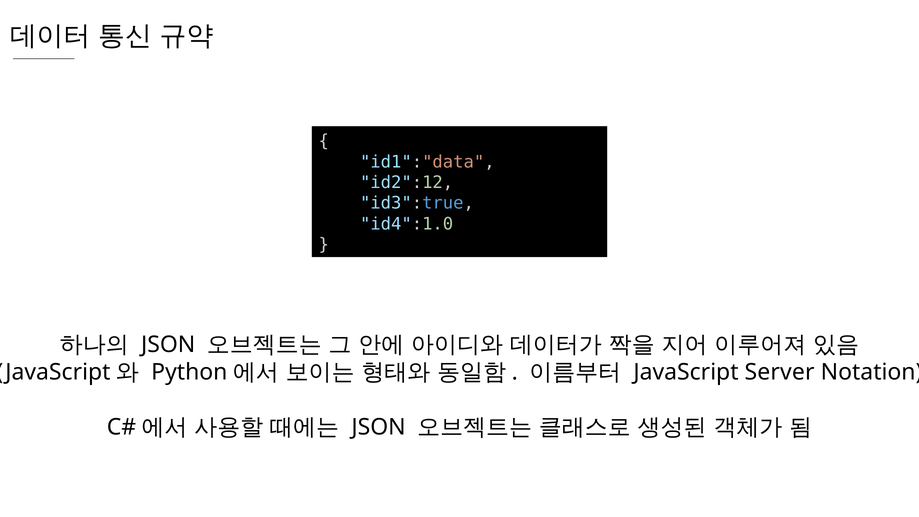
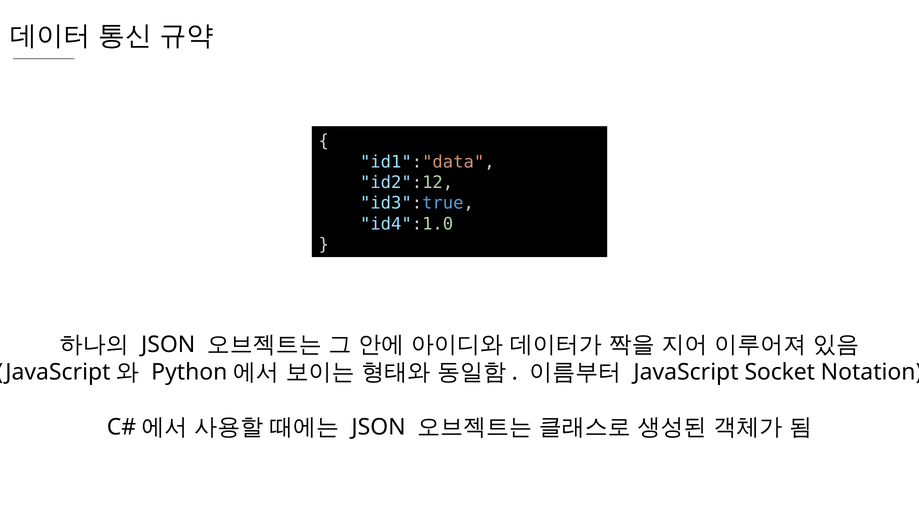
Server: Server -> Socket
